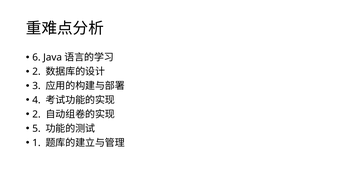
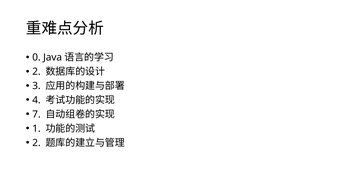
6: 6 -> 0
2 at (36, 115): 2 -> 7
5: 5 -> 1
1 at (36, 143): 1 -> 2
